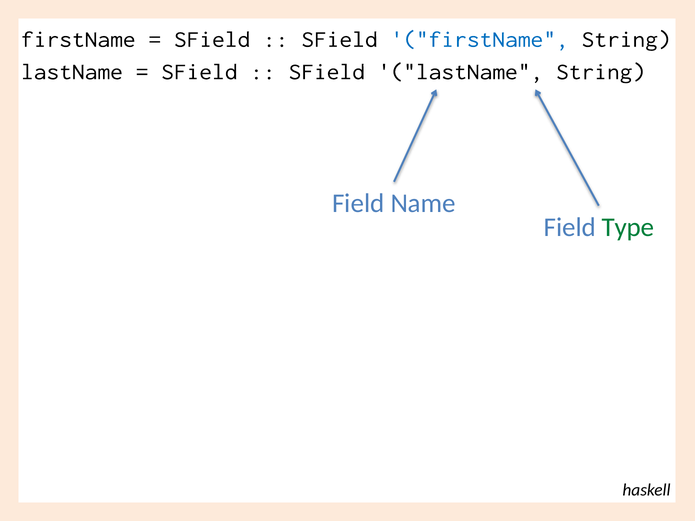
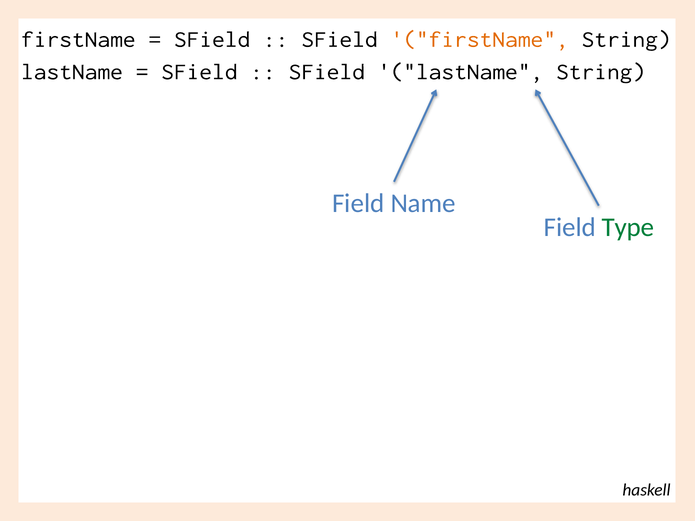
firstName at (480, 39) colour: blue -> orange
